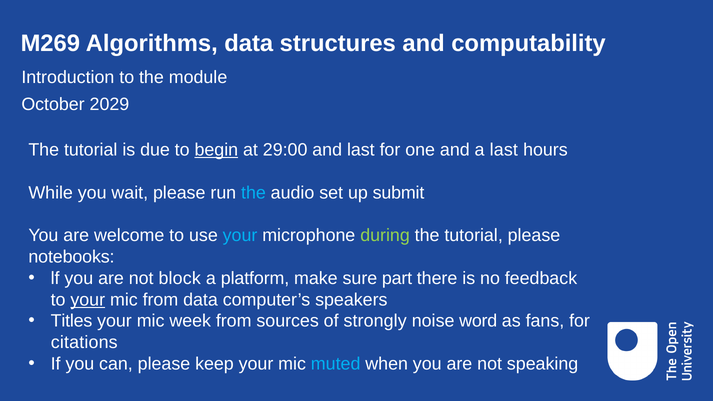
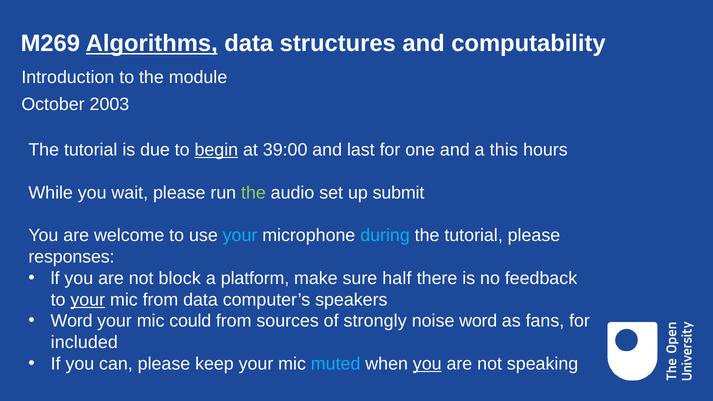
Algorithms underline: none -> present
2029: 2029 -> 2003
29:00: 29:00 -> 39:00
a last: last -> this
the at (253, 193) colour: light blue -> light green
during colour: light green -> light blue
notebooks: notebooks -> responses
part: part -> half
Titles at (72, 321): Titles -> Word
week: week -> could
citations: citations -> included
you at (427, 364) underline: none -> present
